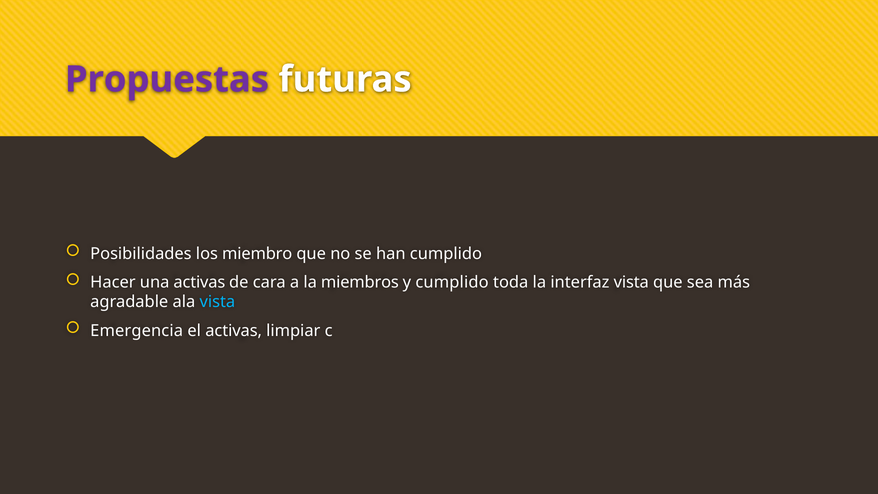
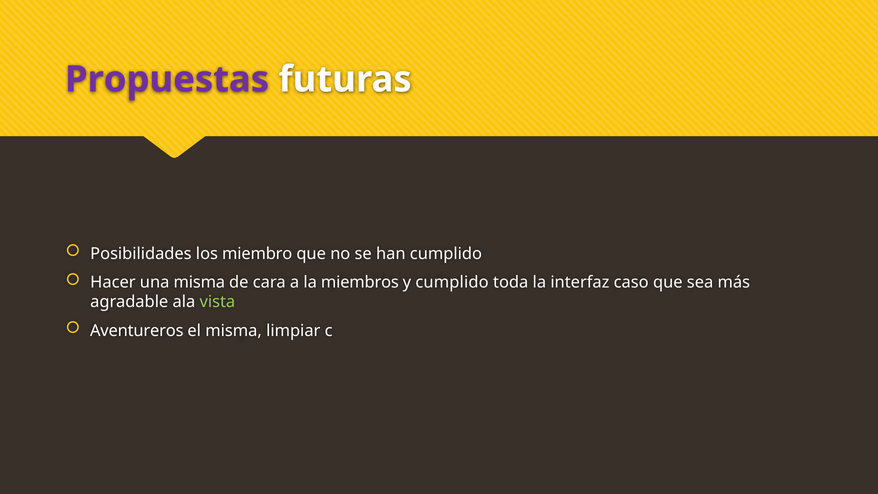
una activas: activas -> misma
interfaz vista: vista -> caso
vista at (217, 302) colour: light blue -> light green
Emergencia: Emergencia -> Aventureros
el activas: activas -> misma
